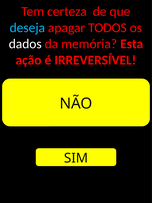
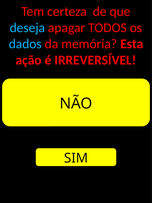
dados colour: white -> light blue
